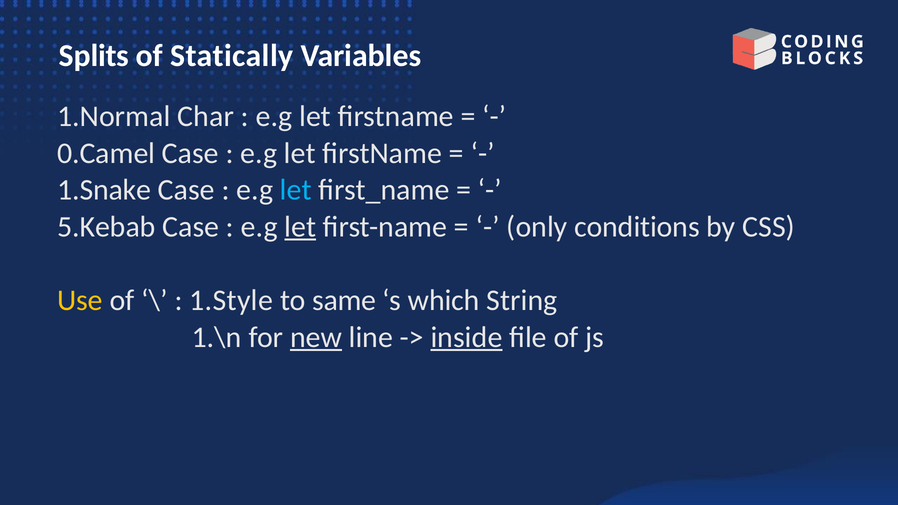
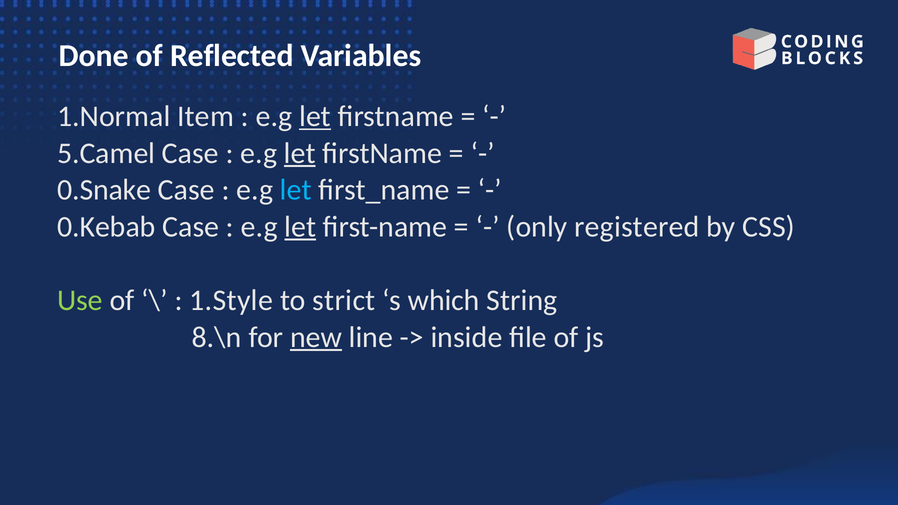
Splits: Splits -> Done
Statically: Statically -> Reflected
Char: Char -> Item
let at (315, 116) underline: none -> present
0.Camel: 0.Camel -> 5.Camel
let at (300, 153) underline: none -> present
1.Snake: 1.Snake -> 0.Snake
5.Kebab: 5.Kebab -> 0.Kebab
conditions: conditions -> registered
Use colour: yellow -> light green
same: same -> strict
1.\n: 1.\n -> 8.\n
inside underline: present -> none
